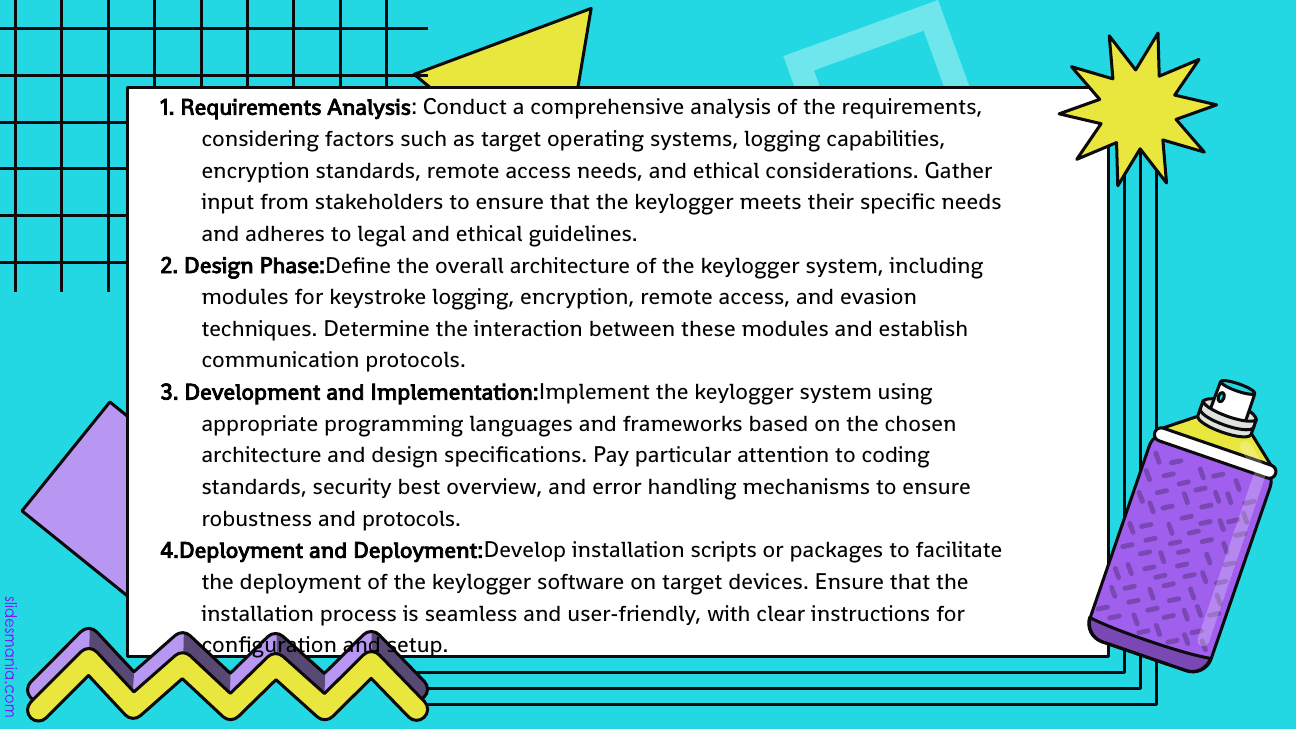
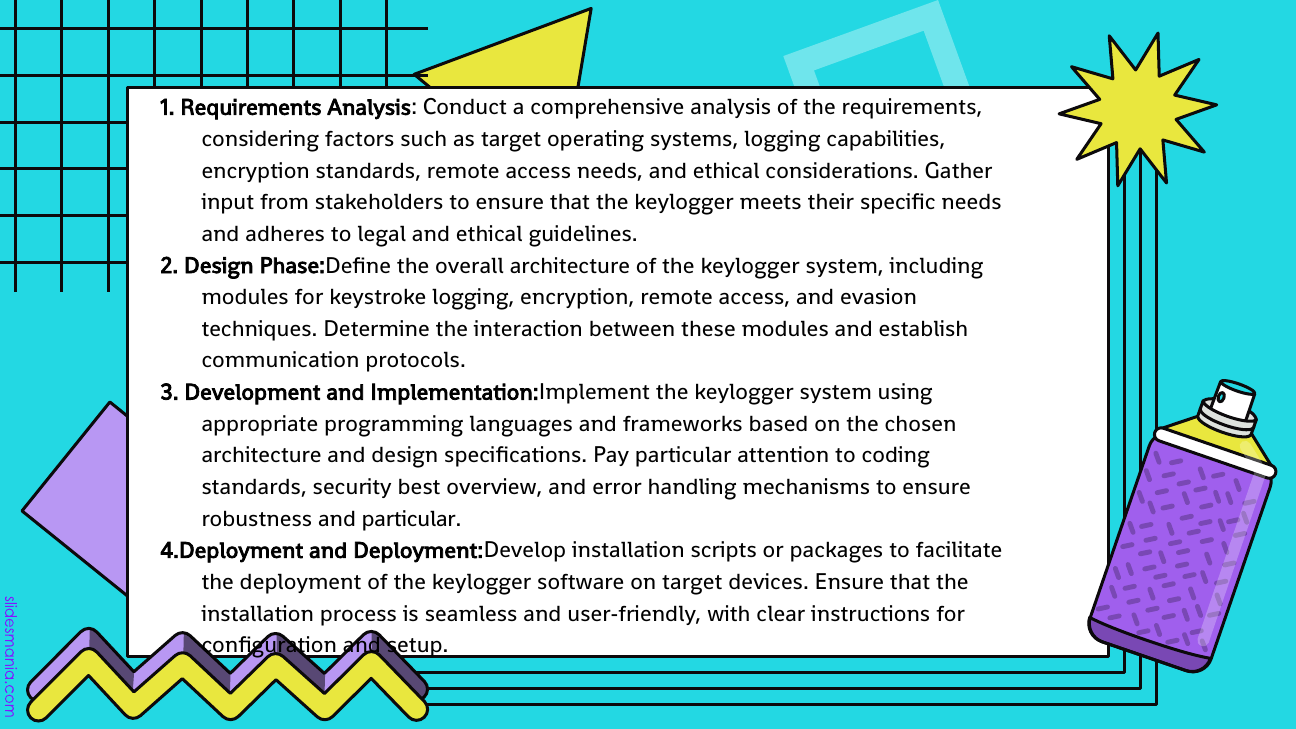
and protocols: protocols -> particular
